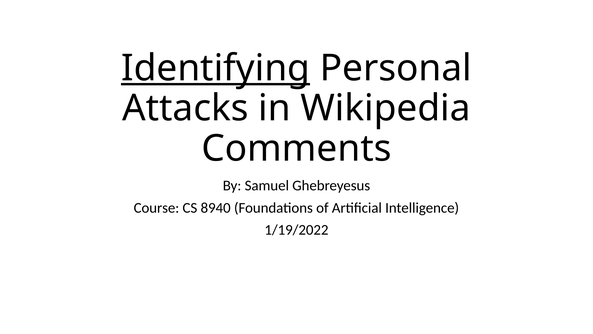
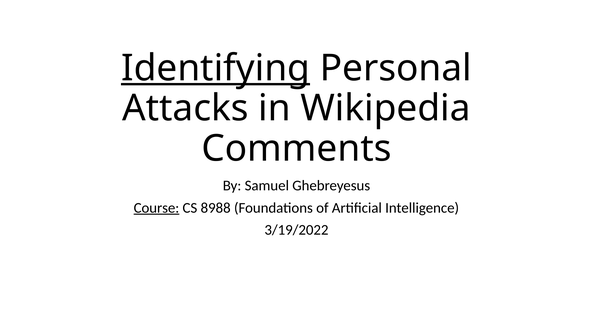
Course underline: none -> present
8940: 8940 -> 8988
1/19/2022: 1/19/2022 -> 3/19/2022
